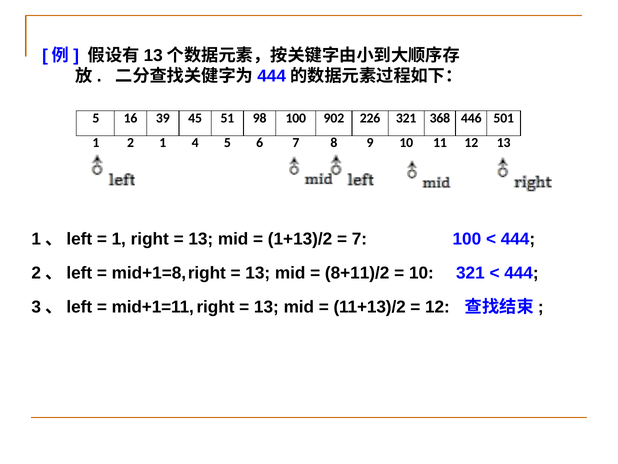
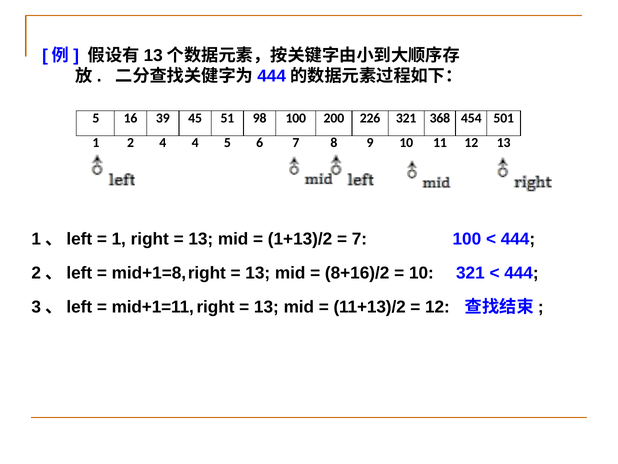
902: 902 -> 200
446: 446 -> 454
1 at (163, 143): 1 -> 4
8+11)/2: 8+11)/2 -> 8+16)/2
